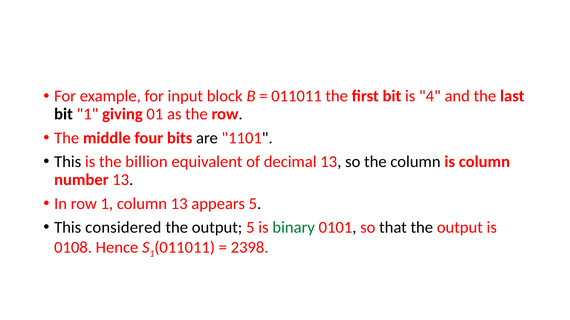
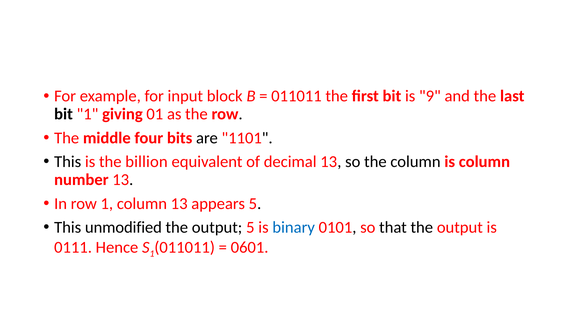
4: 4 -> 9
considered: considered -> unmodified
binary colour: green -> blue
0108: 0108 -> 0111
2398: 2398 -> 0601
